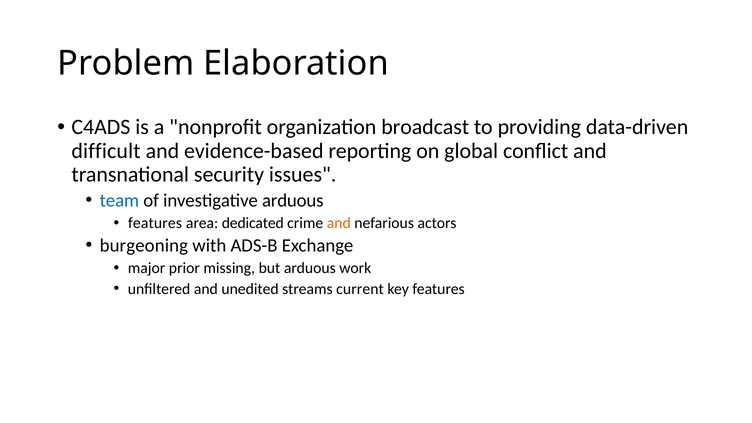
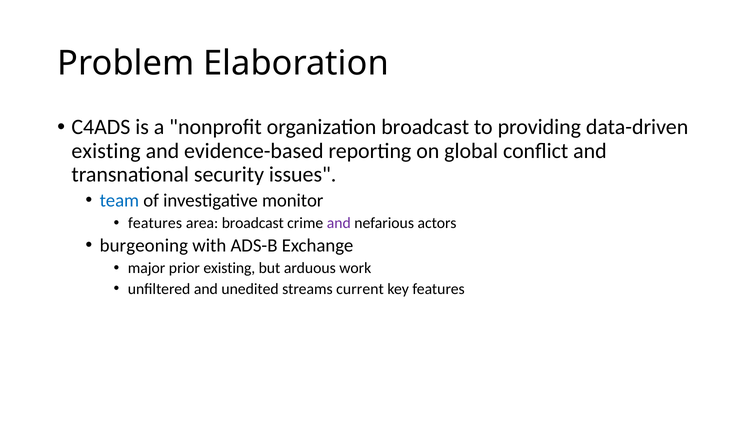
difficult at (106, 151): difficult -> existing
investigative arduous: arduous -> monitor
area dedicated: dedicated -> broadcast
and at (339, 223) colour: orange -> purple
prior missing: missing -> existing
